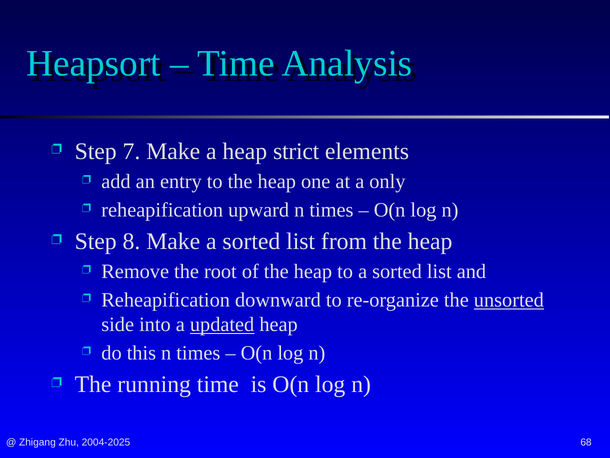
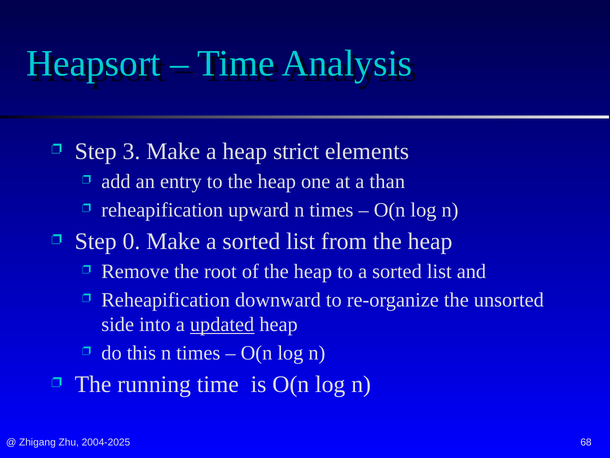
7: 7 -> 3
only: only -> than
8: 8 -> 0
unsorted underline: present -> none
